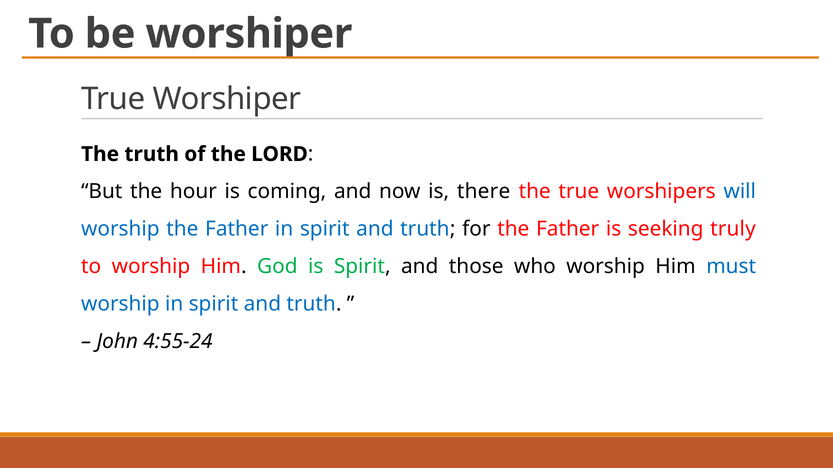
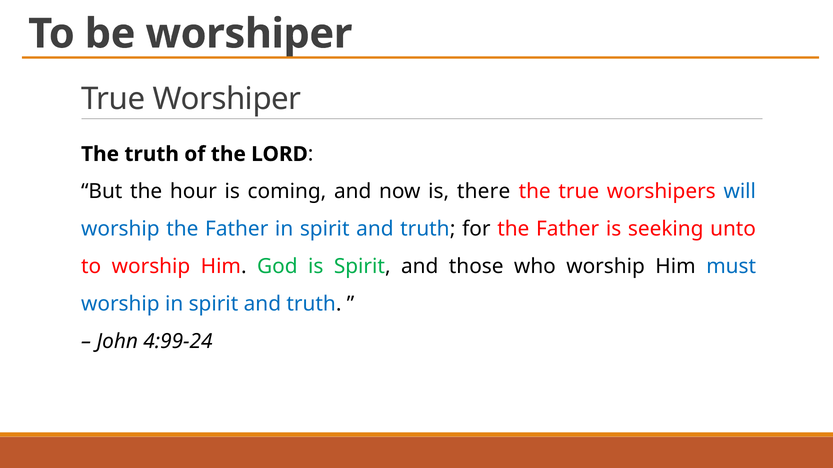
truly: truly -> unto
4:55-24: 4:55-24 -> 4:99-24
